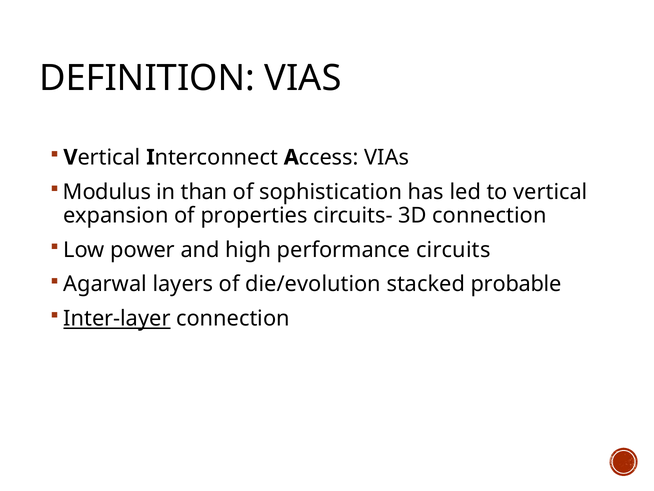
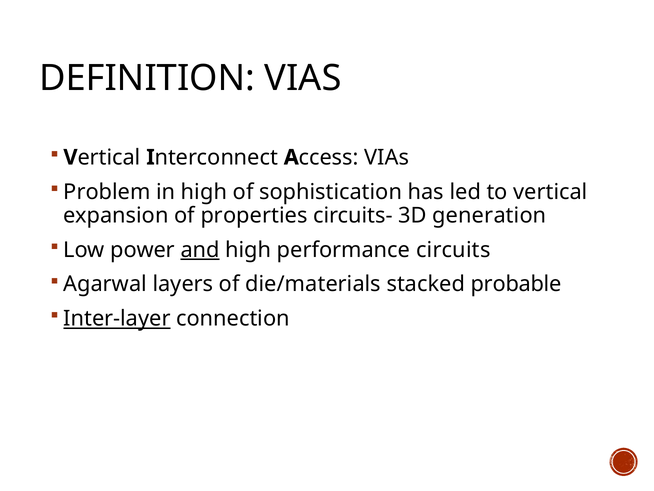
Modulus: Modulus -> Problem
in than: than -> high
3D connection: connection -> generation
and underline: none -> present
die/evolution: die/evolution -> die/materials
